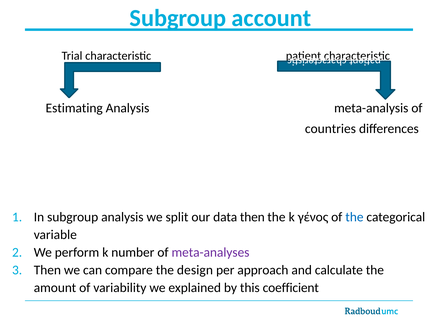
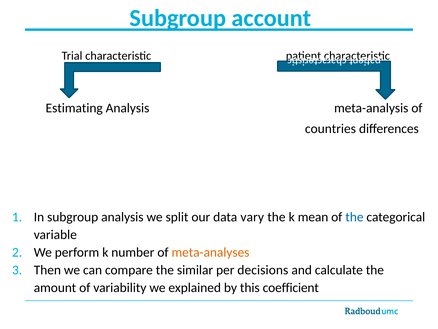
data then: then -> vary
γένος: γένος -> mean
meta-analyses colour: purple -> orange
design: design -> similar
approach: approach -> decisions
